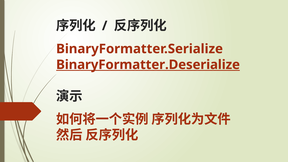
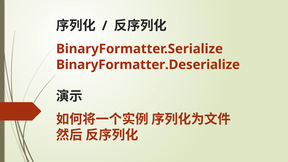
BinaryFormatter.Deserialize underline: present -> none
